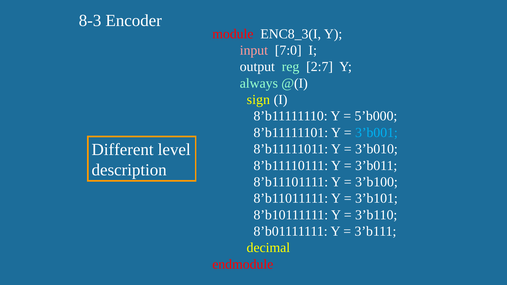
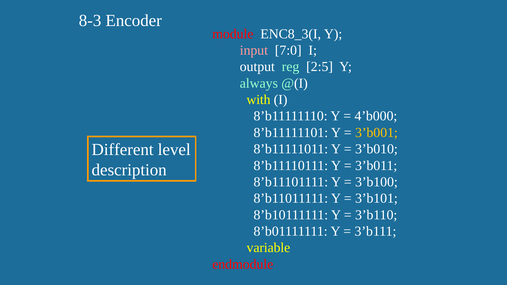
2:7: 2:7 -> 2:5
sign: sign -> with
5’b000: 5’b000 -> 4’b000
3’b001 colour: light blue -> yellow
decimal: decimal -> variable
